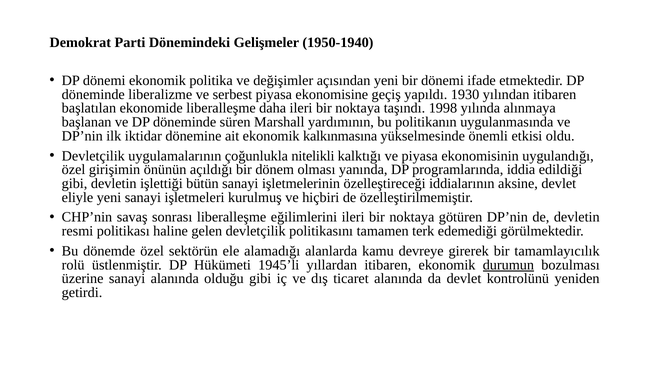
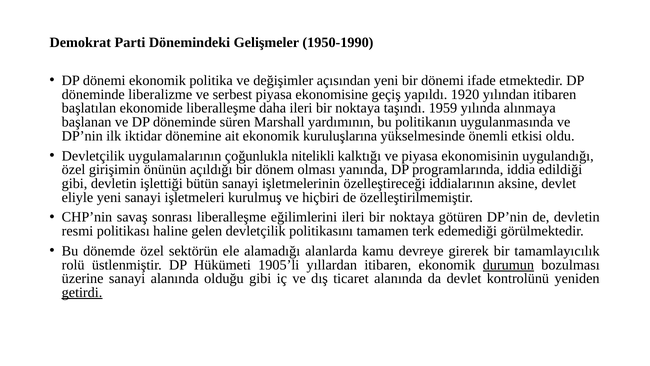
1950-1940: 1950-1940 -> 1950-1990
1930: 1930 -> 1920
1998: 1998 -> 1959
kalkınmasına: kalkınmasına -> kuruluşlarına
1945’li: 1945’li -> 1905’li
getirdi underline: none -> present
